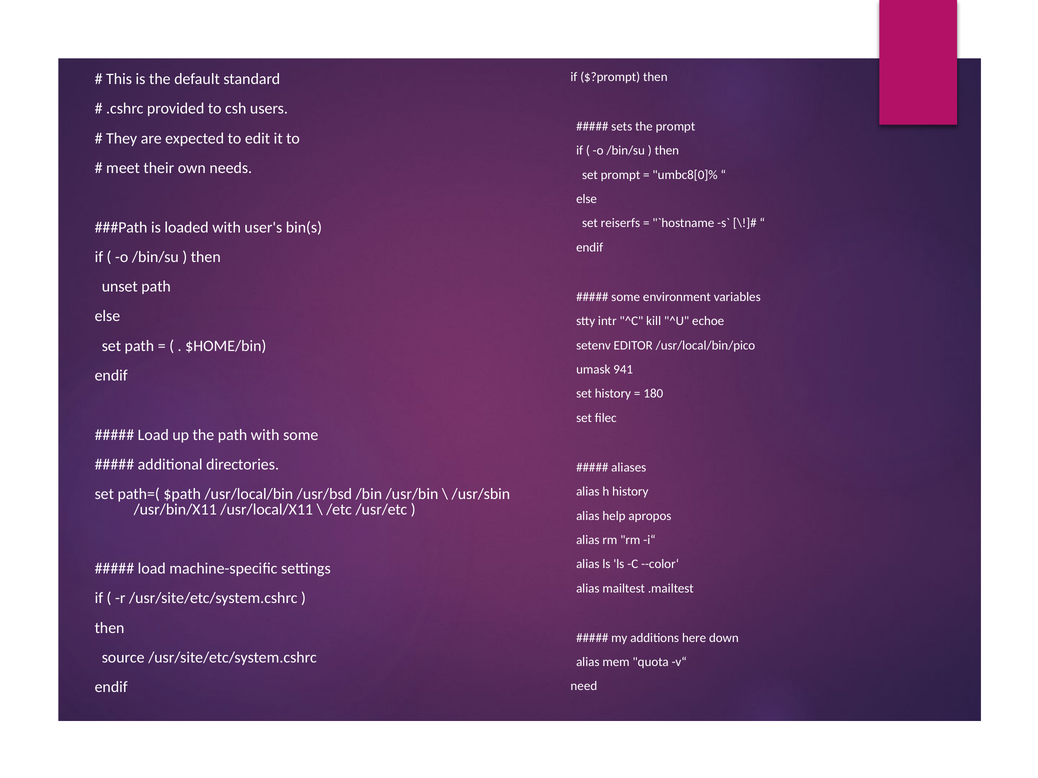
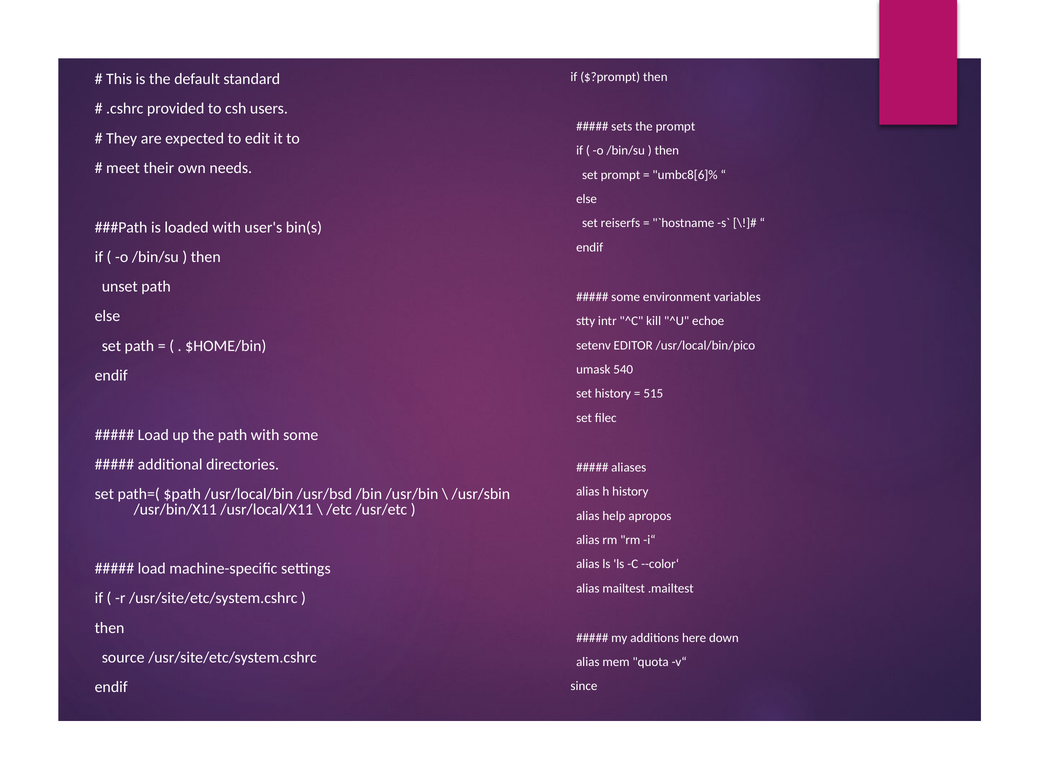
umbc8[0]%: umbc8[0]% -> umbc8[6]%
941: 941 -> 540
180: 180 -> 515
need: need -> since
